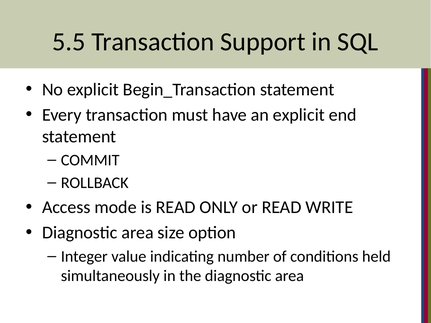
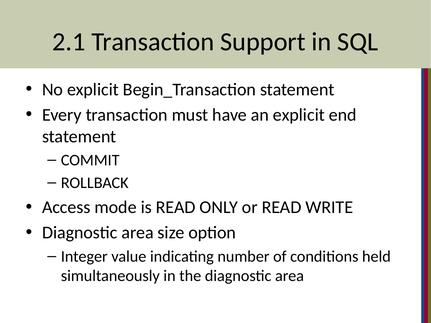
5.5: 5.5 -> 2.1
